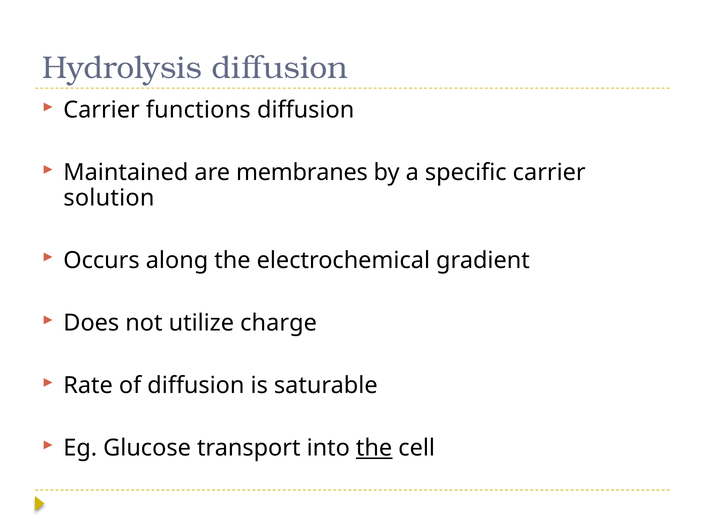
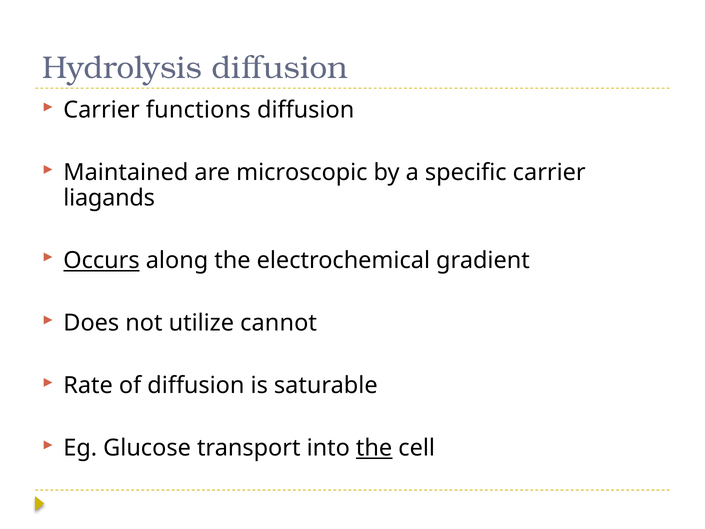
membranes: membranes -> microscopic
solution: solution -> liagands
Occurs underline: none -> present
charge: charge -> cannot
